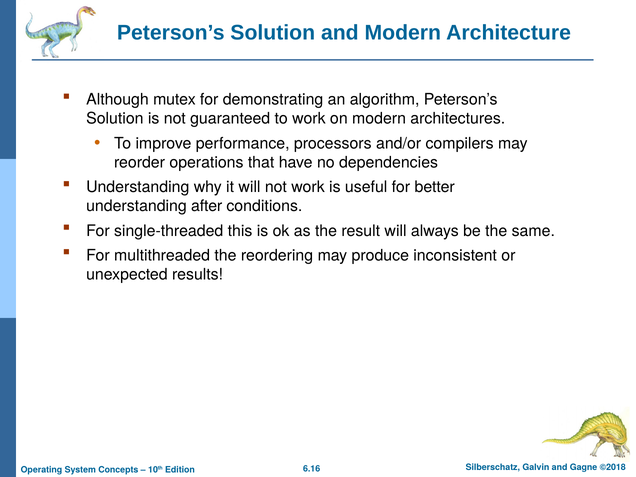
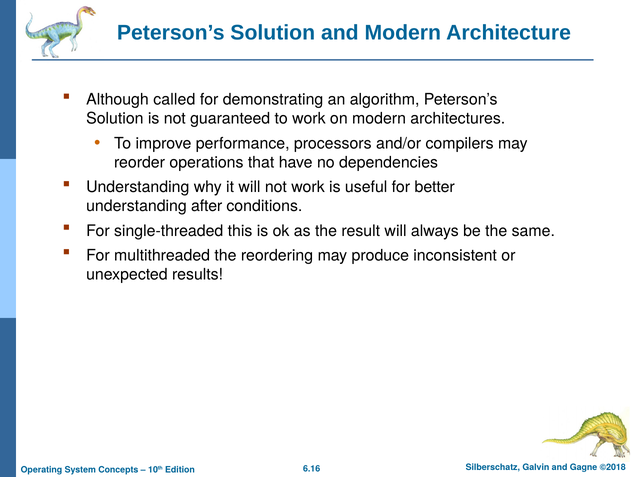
mutex: mutex -> called
